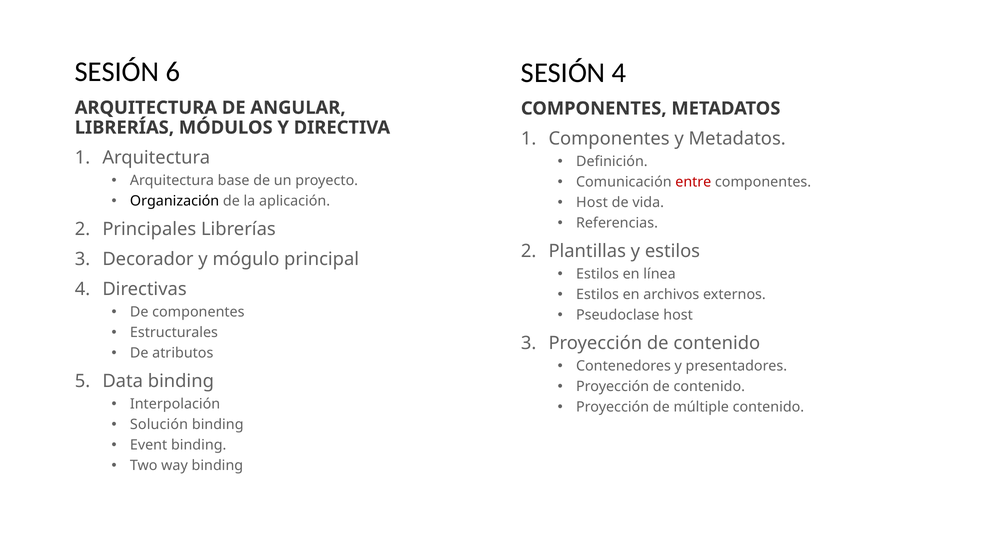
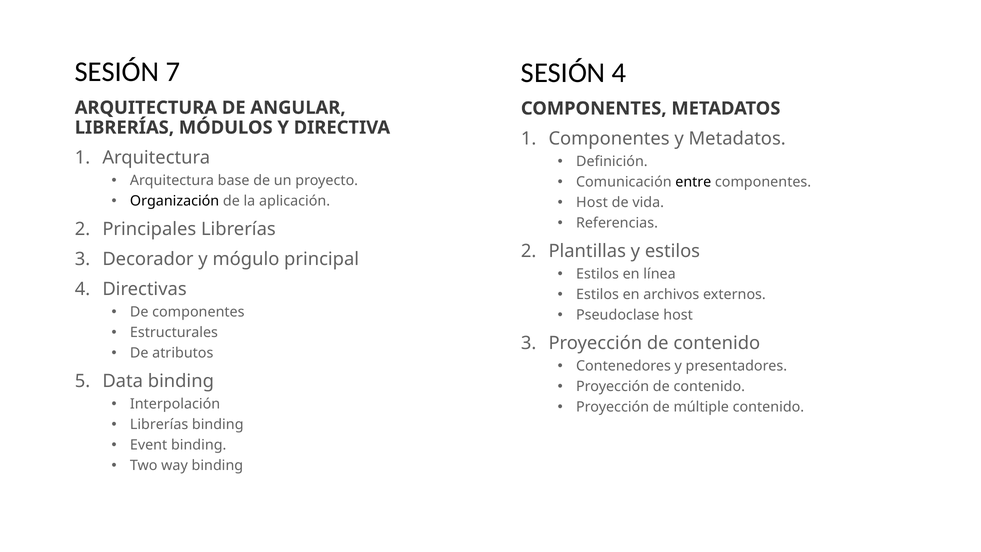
6: 6 -> 7
entre colour: red -> black
Solución at (159, 424): Solución -> Librerías
